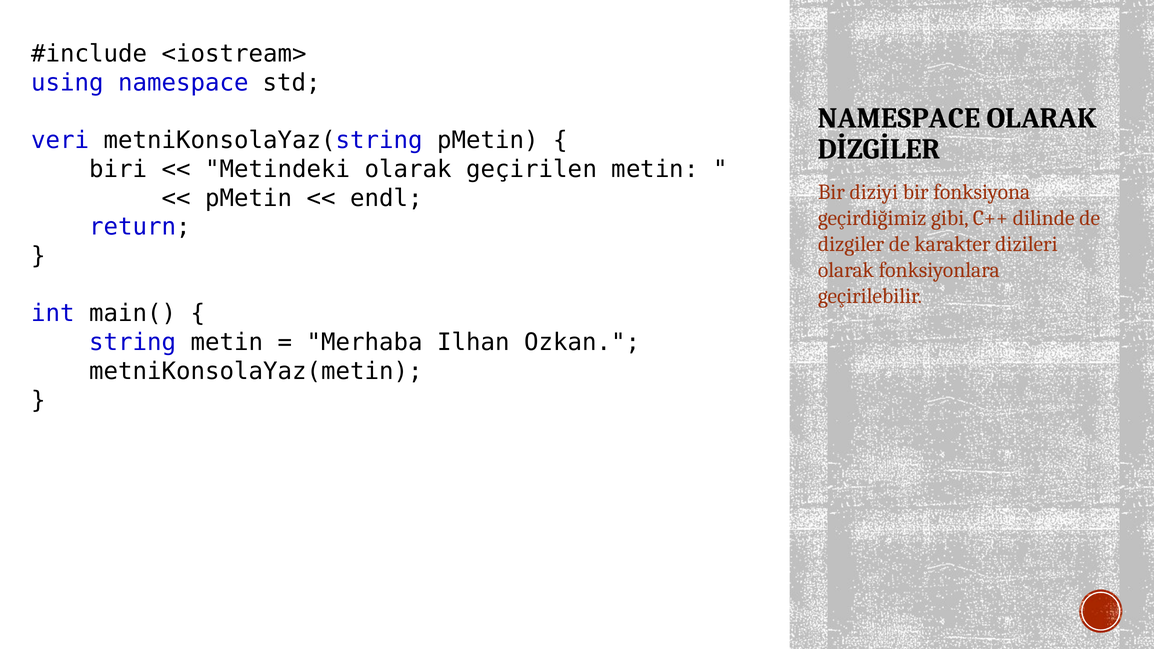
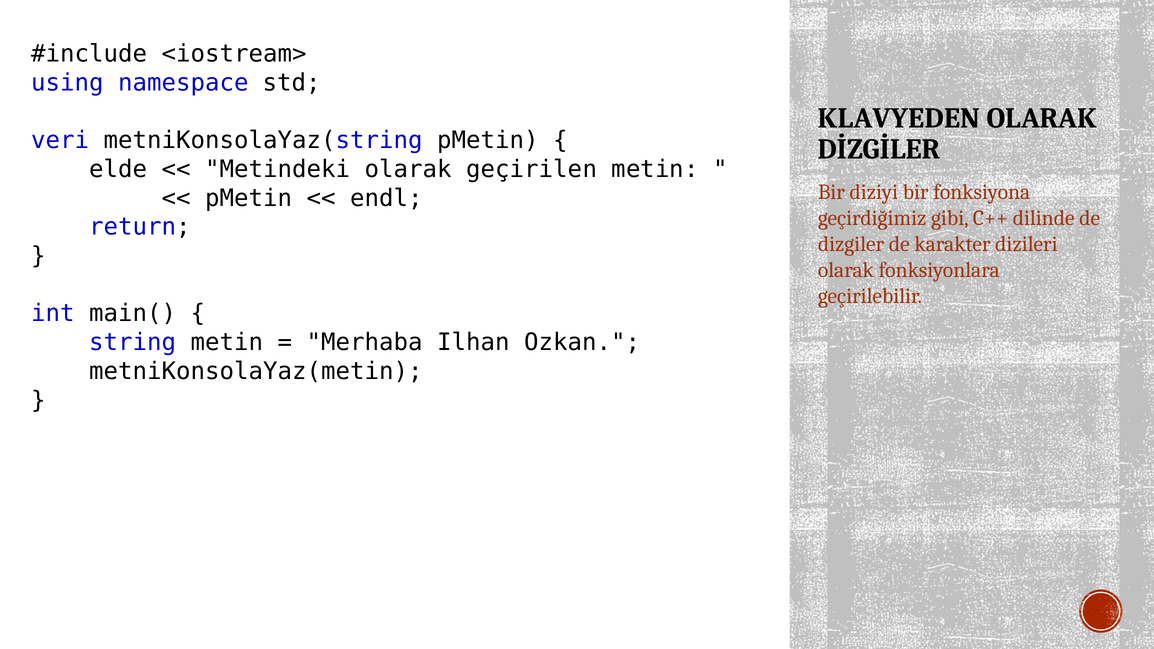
NAMESPACE at (899, 118): NAMESPACE -> KLAVYEDEN
biri: biri -> elde
